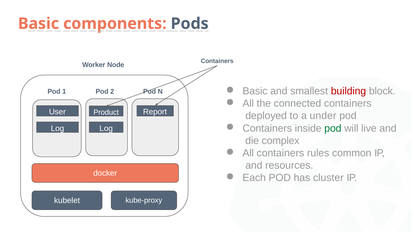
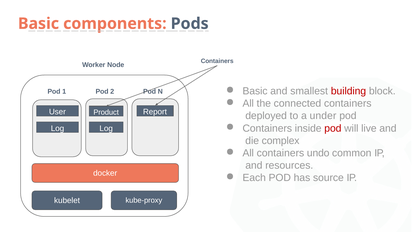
pod at (333, 128) colour: green -> red
rules: rules -> undo
cluster: cluster -> source
